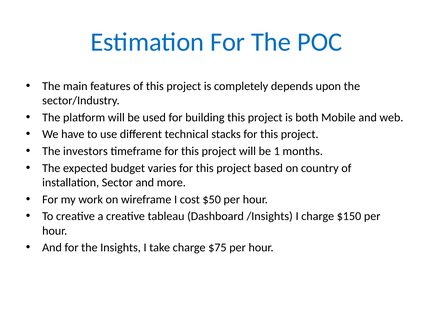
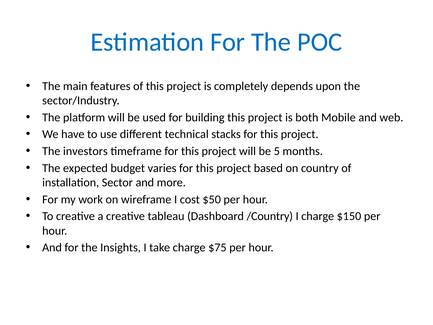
1: 1 -> 5
/Insights: /Insights -> /Country
